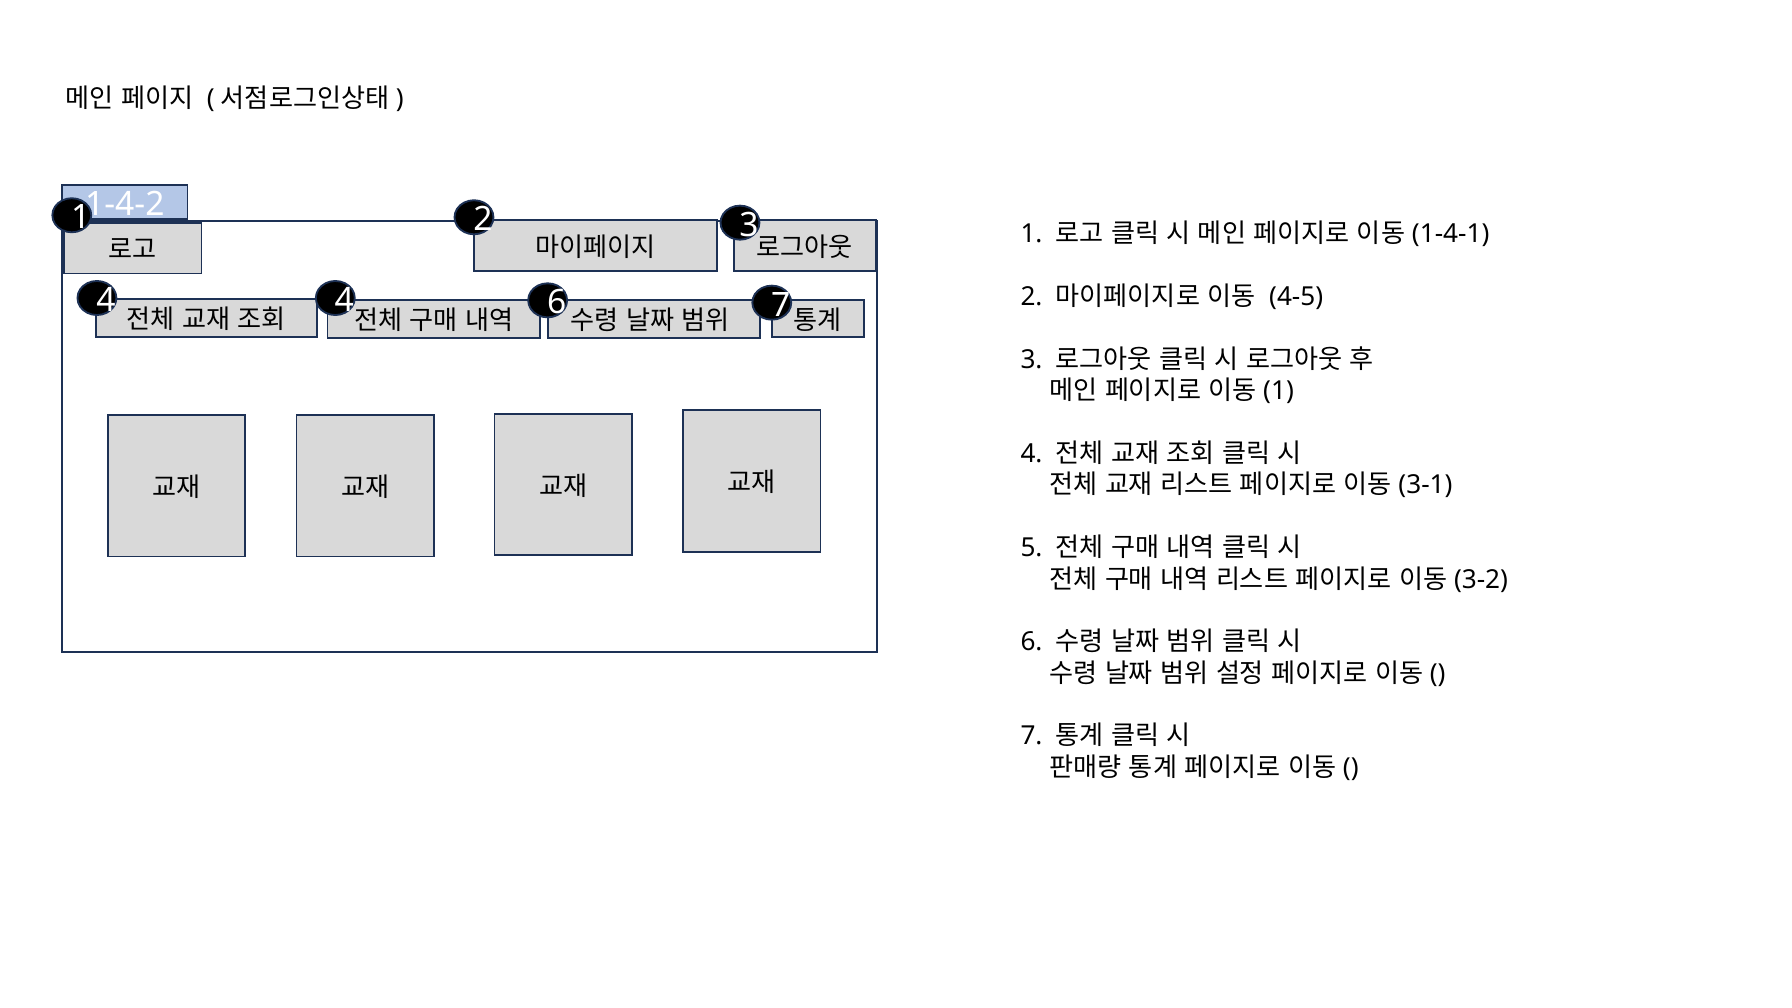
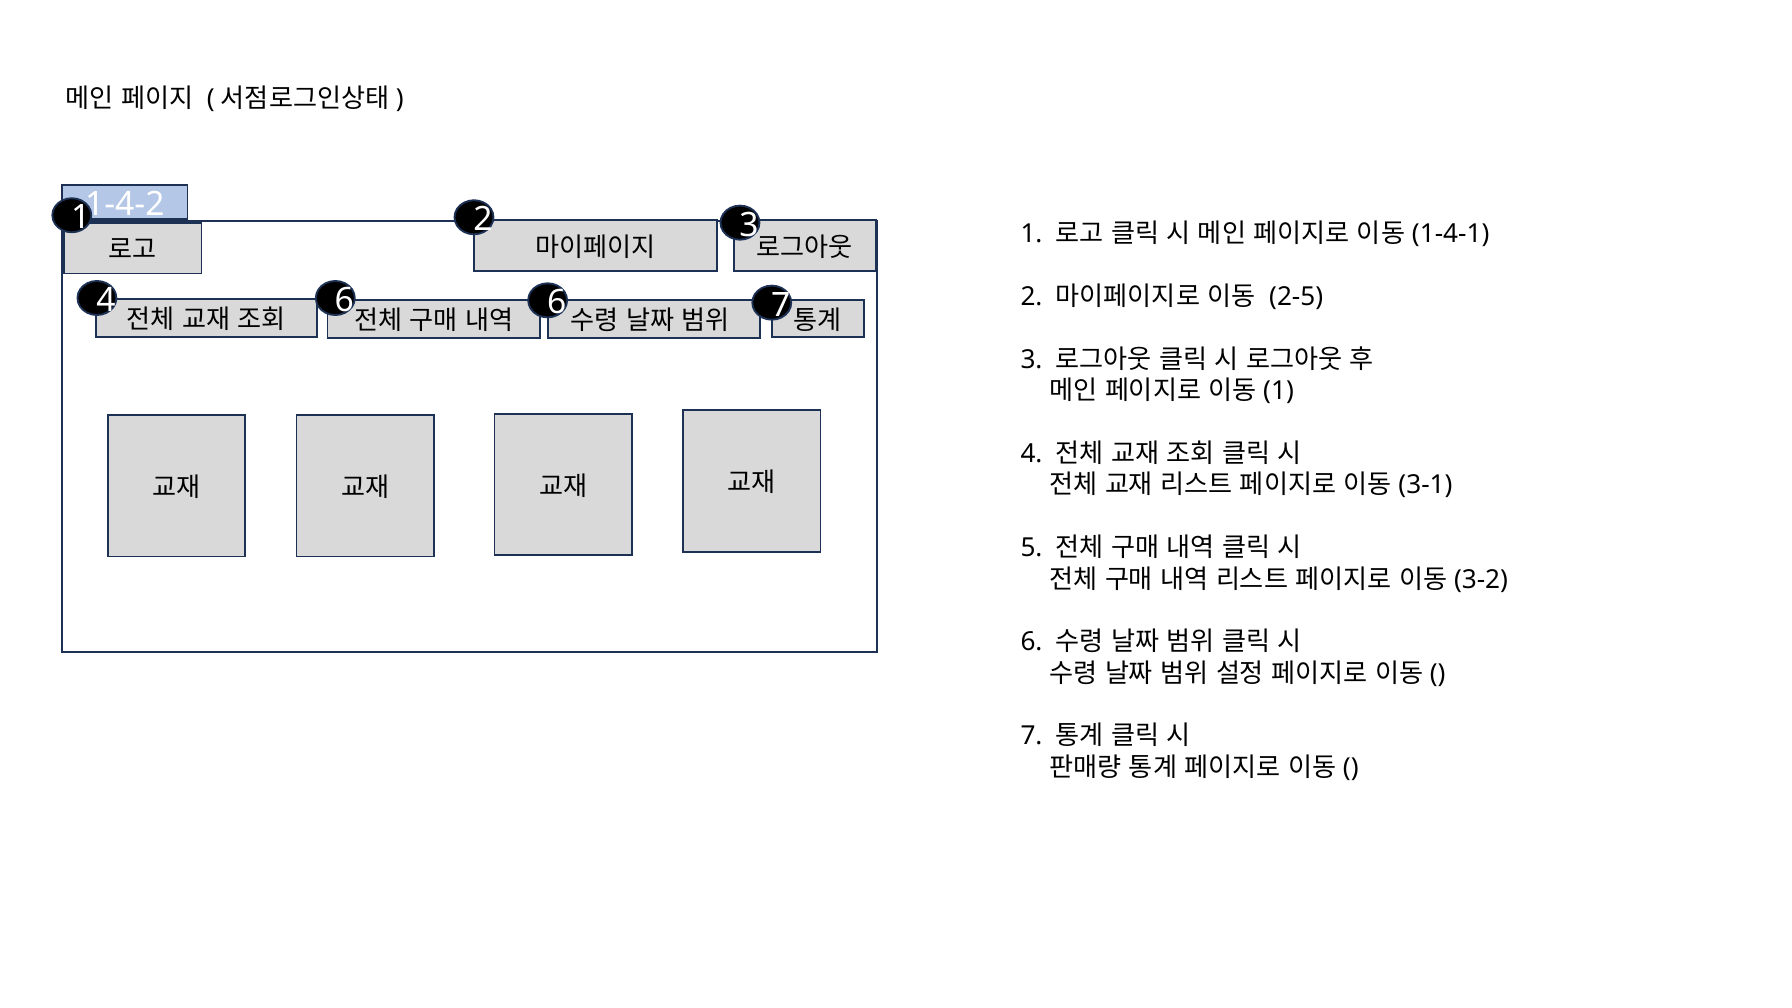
4-5: 4-5 -> 2-5
4 4: 4 -> 6
